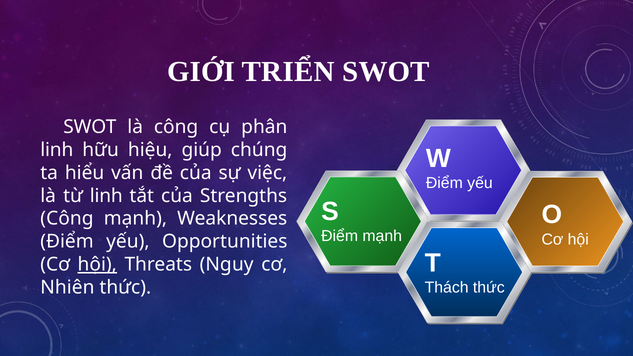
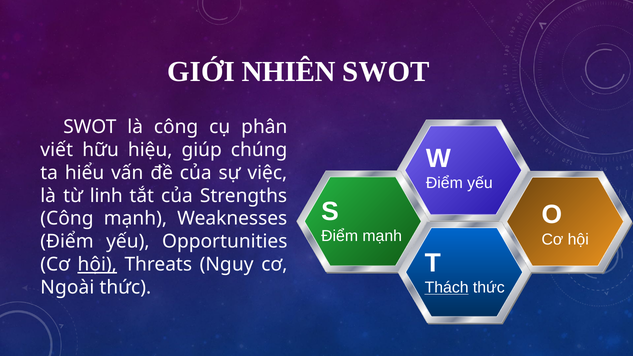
TRIỂN: TRIỂN -> NHIÊN
linh at (57, 150): linh -> viết
Thách underline: none -> present
Nhiên: Nhiên -> Ngoài
